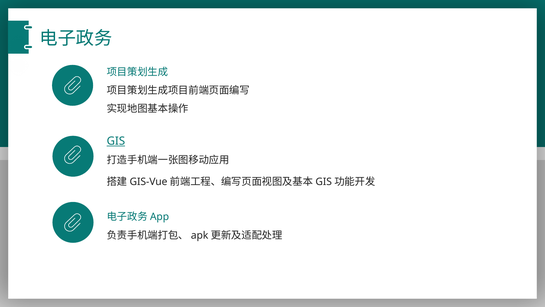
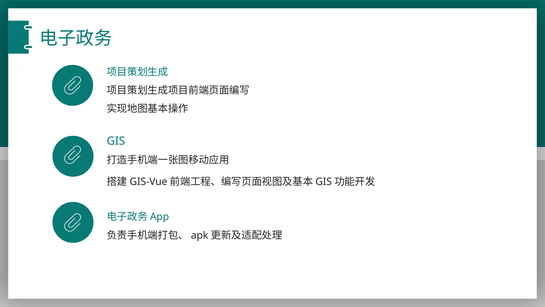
GIS underline: present -> none
